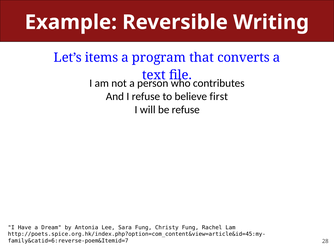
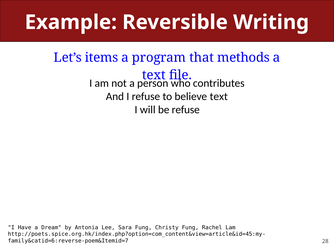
converts: converts -> methods
believe first: first -> text
